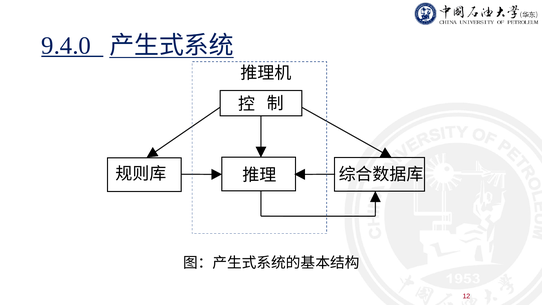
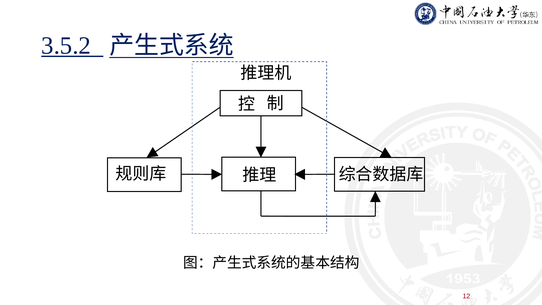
9.4.0: 9.4.0 -> 3.5.2
